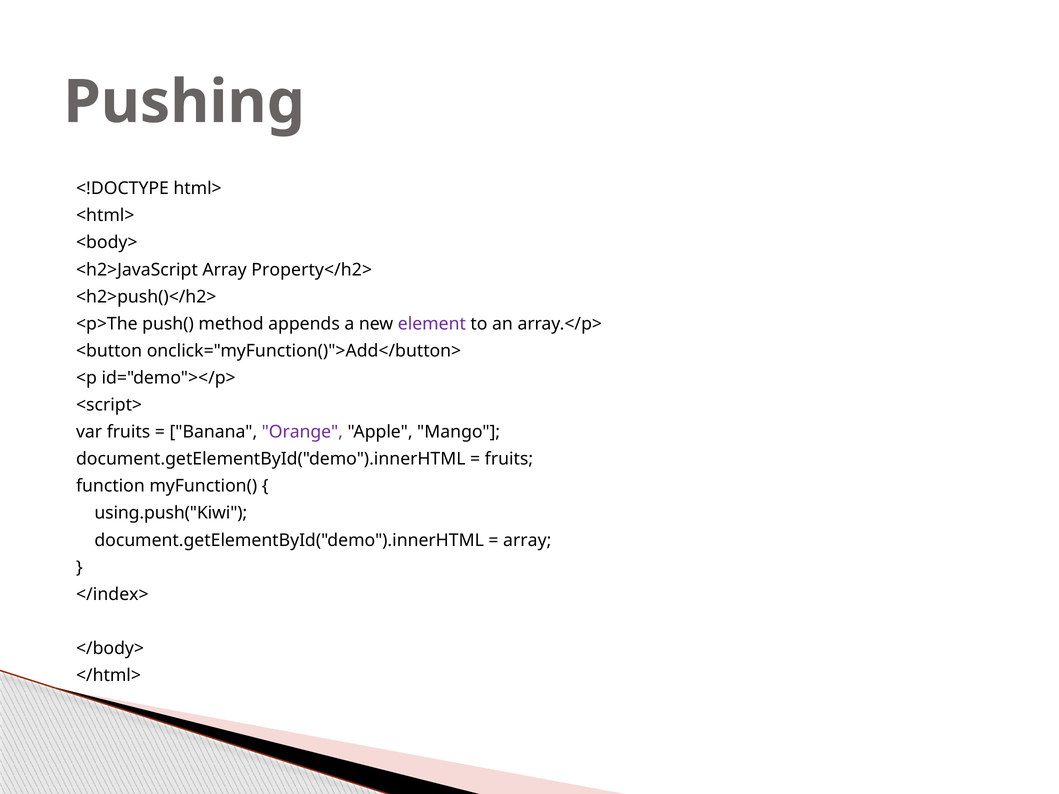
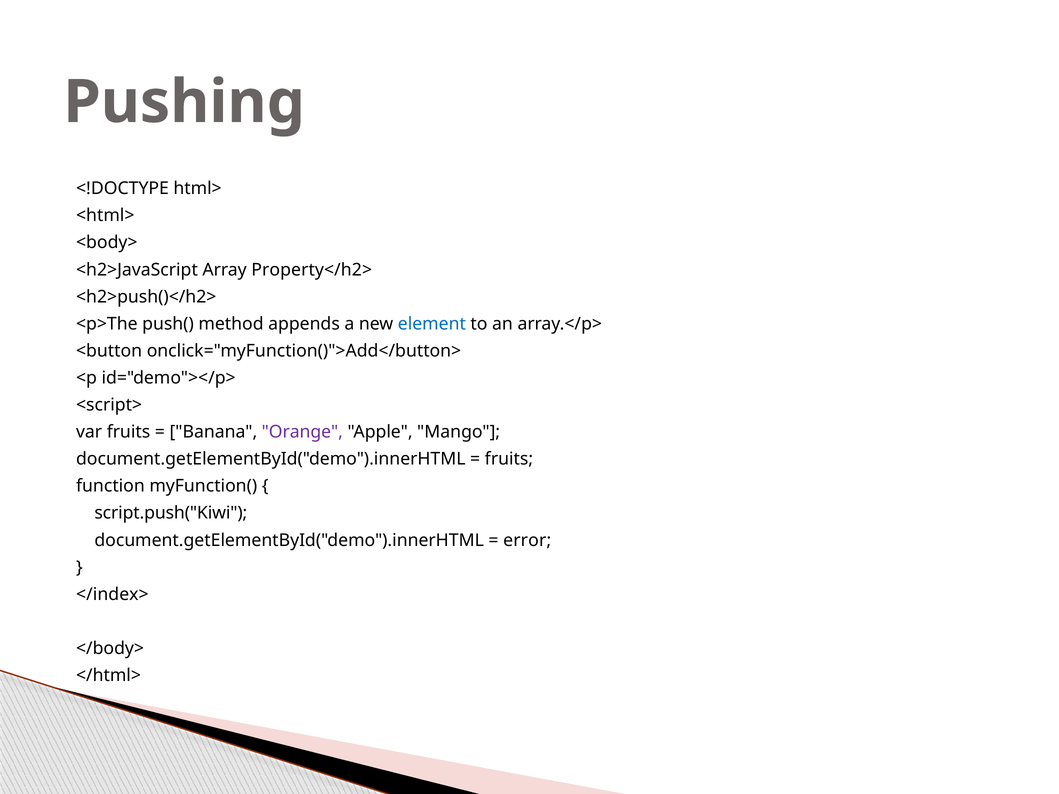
element colour: purple -> blue
using.push("Kiwi: using.push("Kiwi -> script.push("Kiwi
array at (527, 540): array -> error
